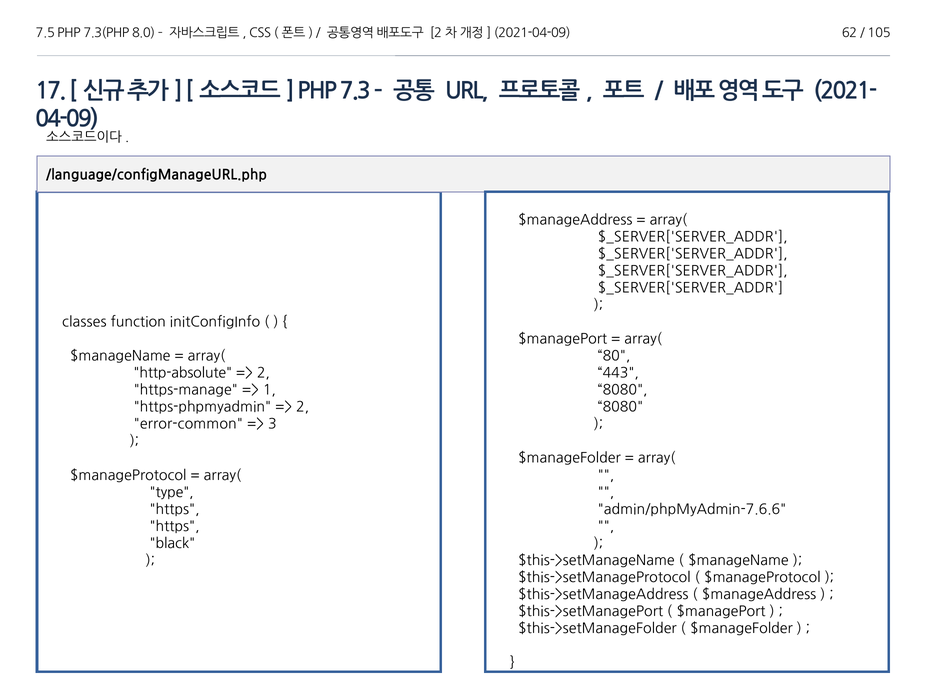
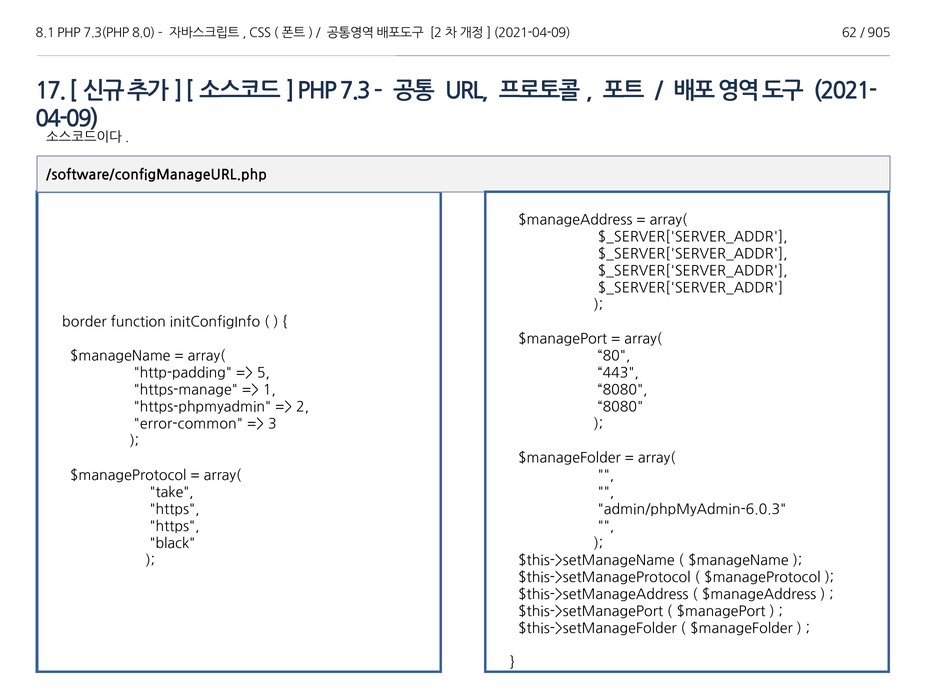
7.5: 7.5 -> 8.1
105: 105 -> 905
/language/configManageURL.php: /language/configManageURL.php -> /software/configManageURL.php
classes: classes -> border
http-absolute: http-absolute -> http-padding
2 at (263, 373): 2 -> 5
type: type -> take
admin/phpMyAdmin-7.6.6: admin/phpMyAdmin-7.6.6 -> admin/phpMyAdmin-6.0.3
